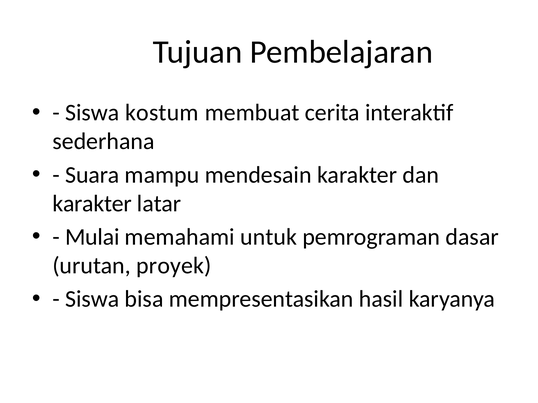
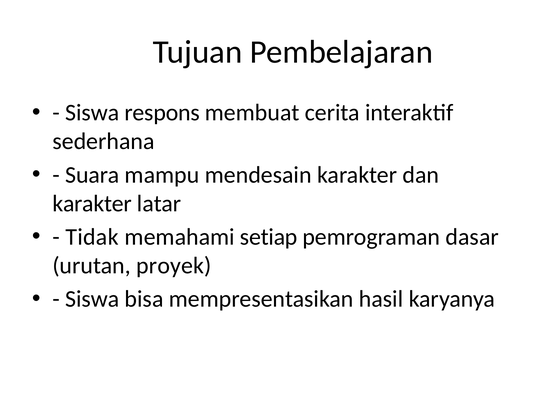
kostum: kostum -> respons
Mulai: Mulai -> Tidak
untuk: untuk -> setiap
